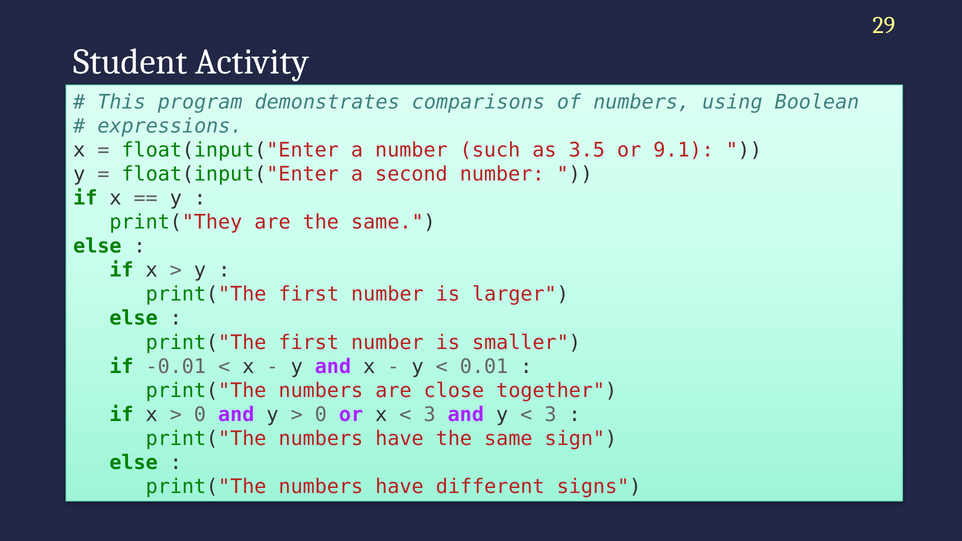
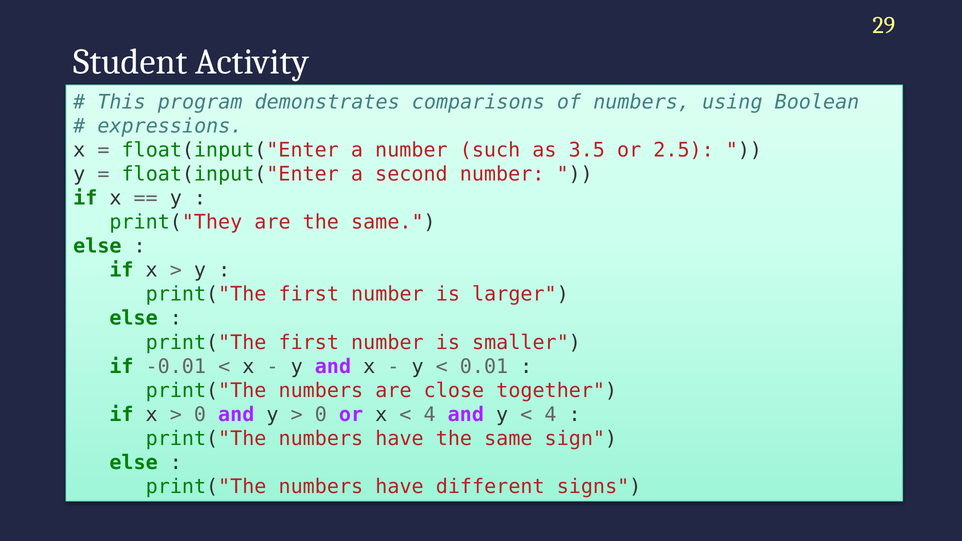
9.1: 9.1 -> 2.5
3 at (430, 415): 3 -> 4
3 at (550, 415): 3 -> 4
